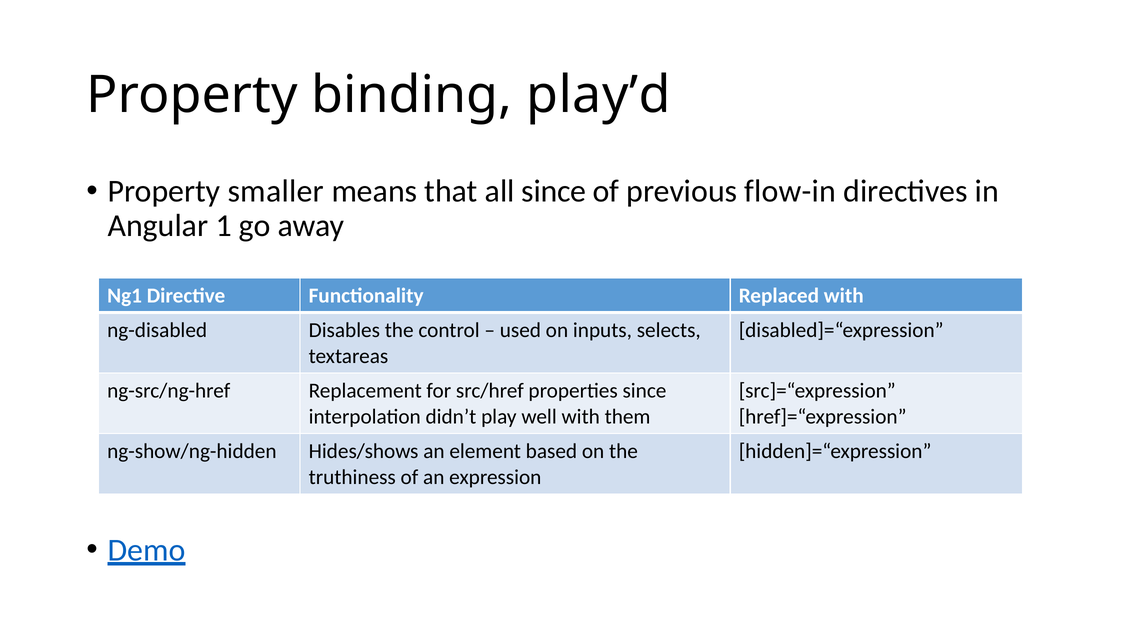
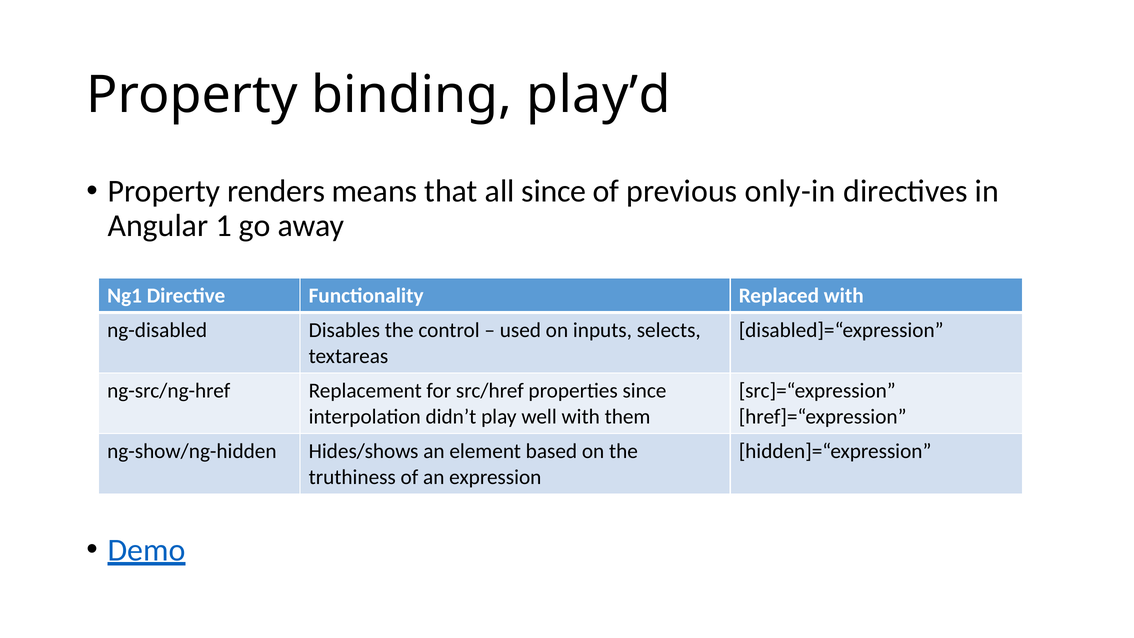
smaller: smaller -> renders
flow-in: flow-in -> only-in
